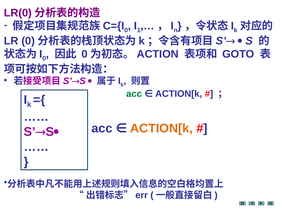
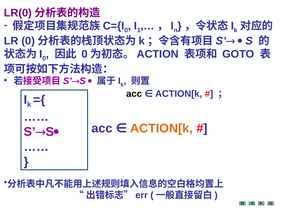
acc at (134, 94) colour: green -> black
